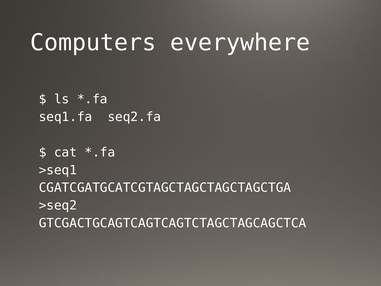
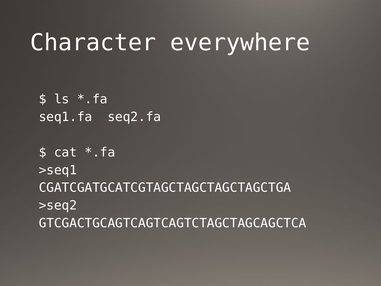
Computers: Computers -> Character
